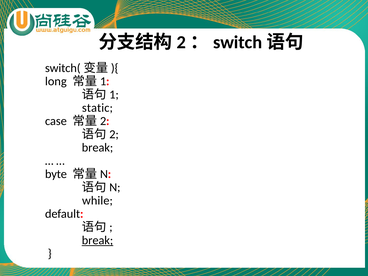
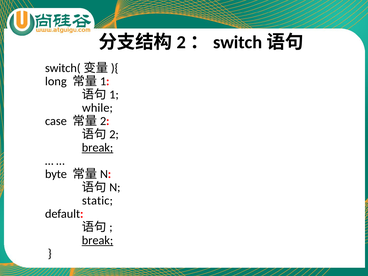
static: static -> while
break at (97, 148) underline: none -> present
while: while -> static
